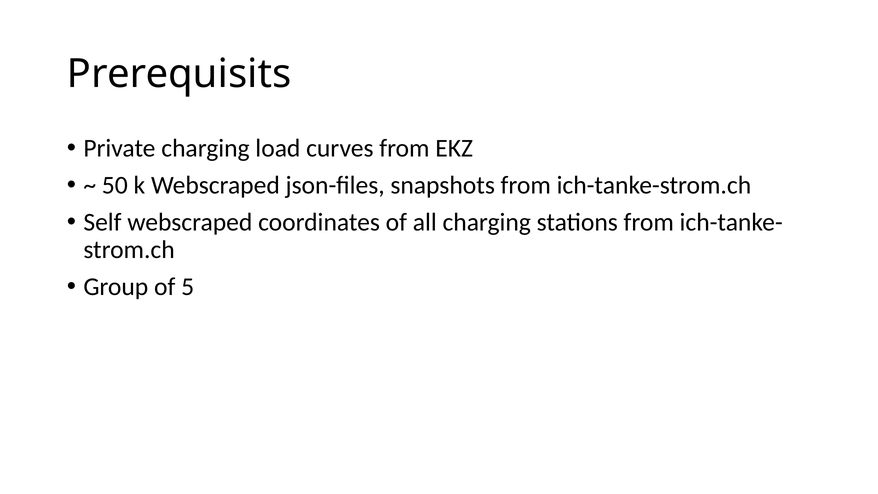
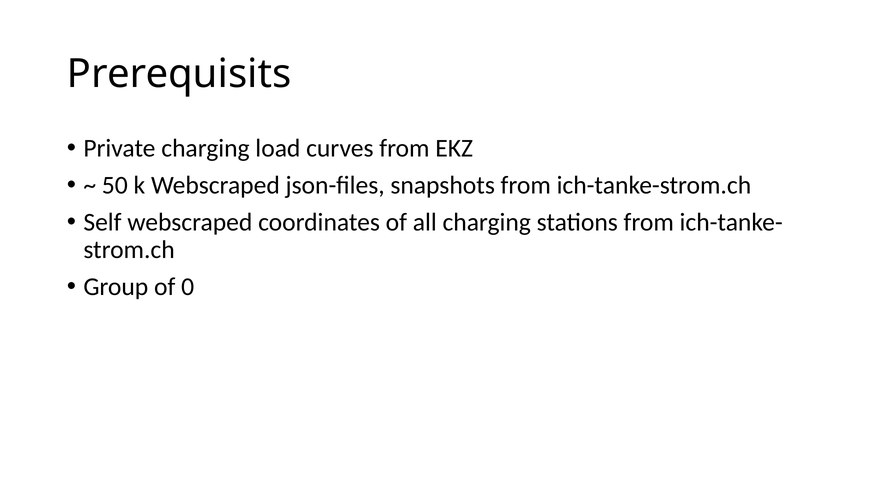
5: 5 -> 0
